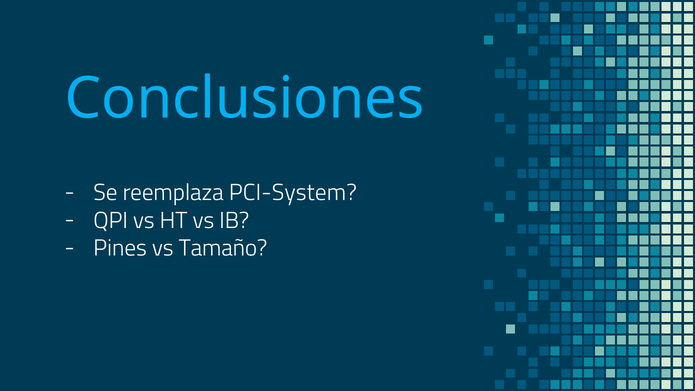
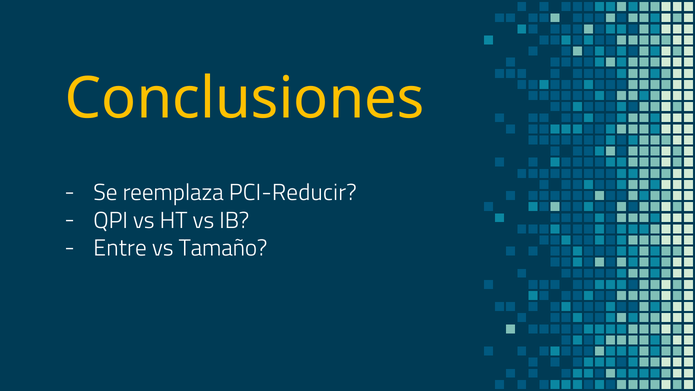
Conclusiones colour: light blue -> yellow
PCI-System: PCI-System -> PCI-Reducir
Pines: Pines -> Entre
